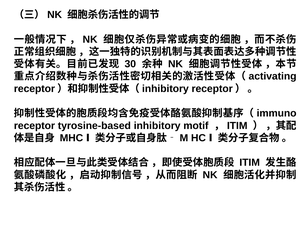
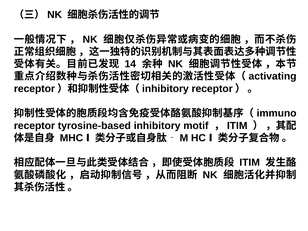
30: 30 -> 14
